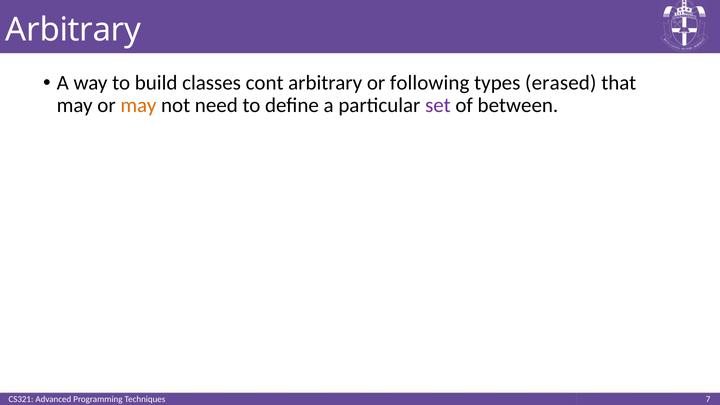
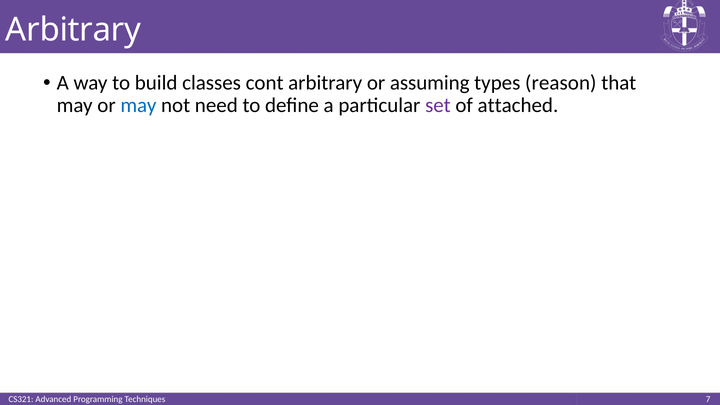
following: following -> assuming
erased: erased -> reason
may at (138, 106) colour: orange -> blue
between: between -> attached
